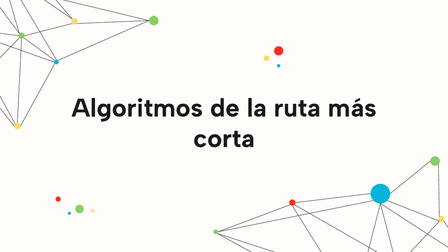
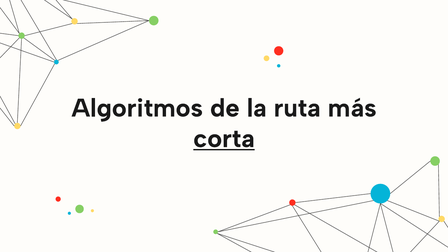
corta underline: none -> present
